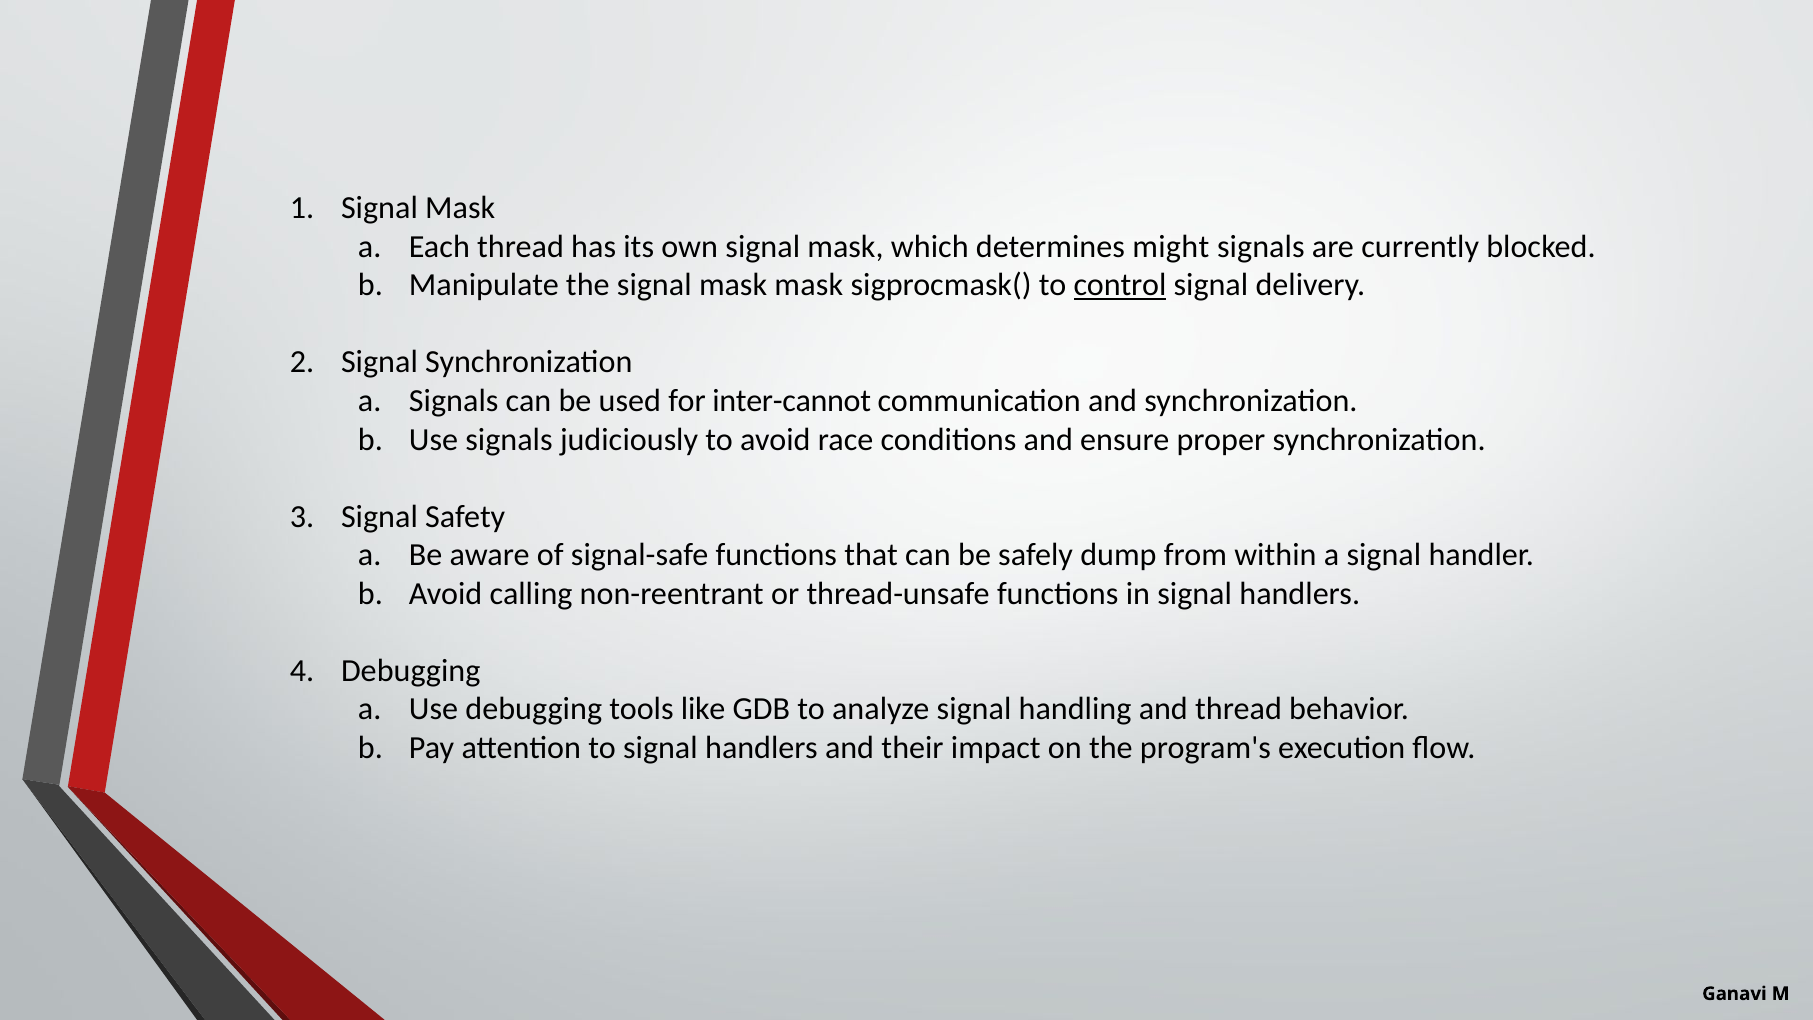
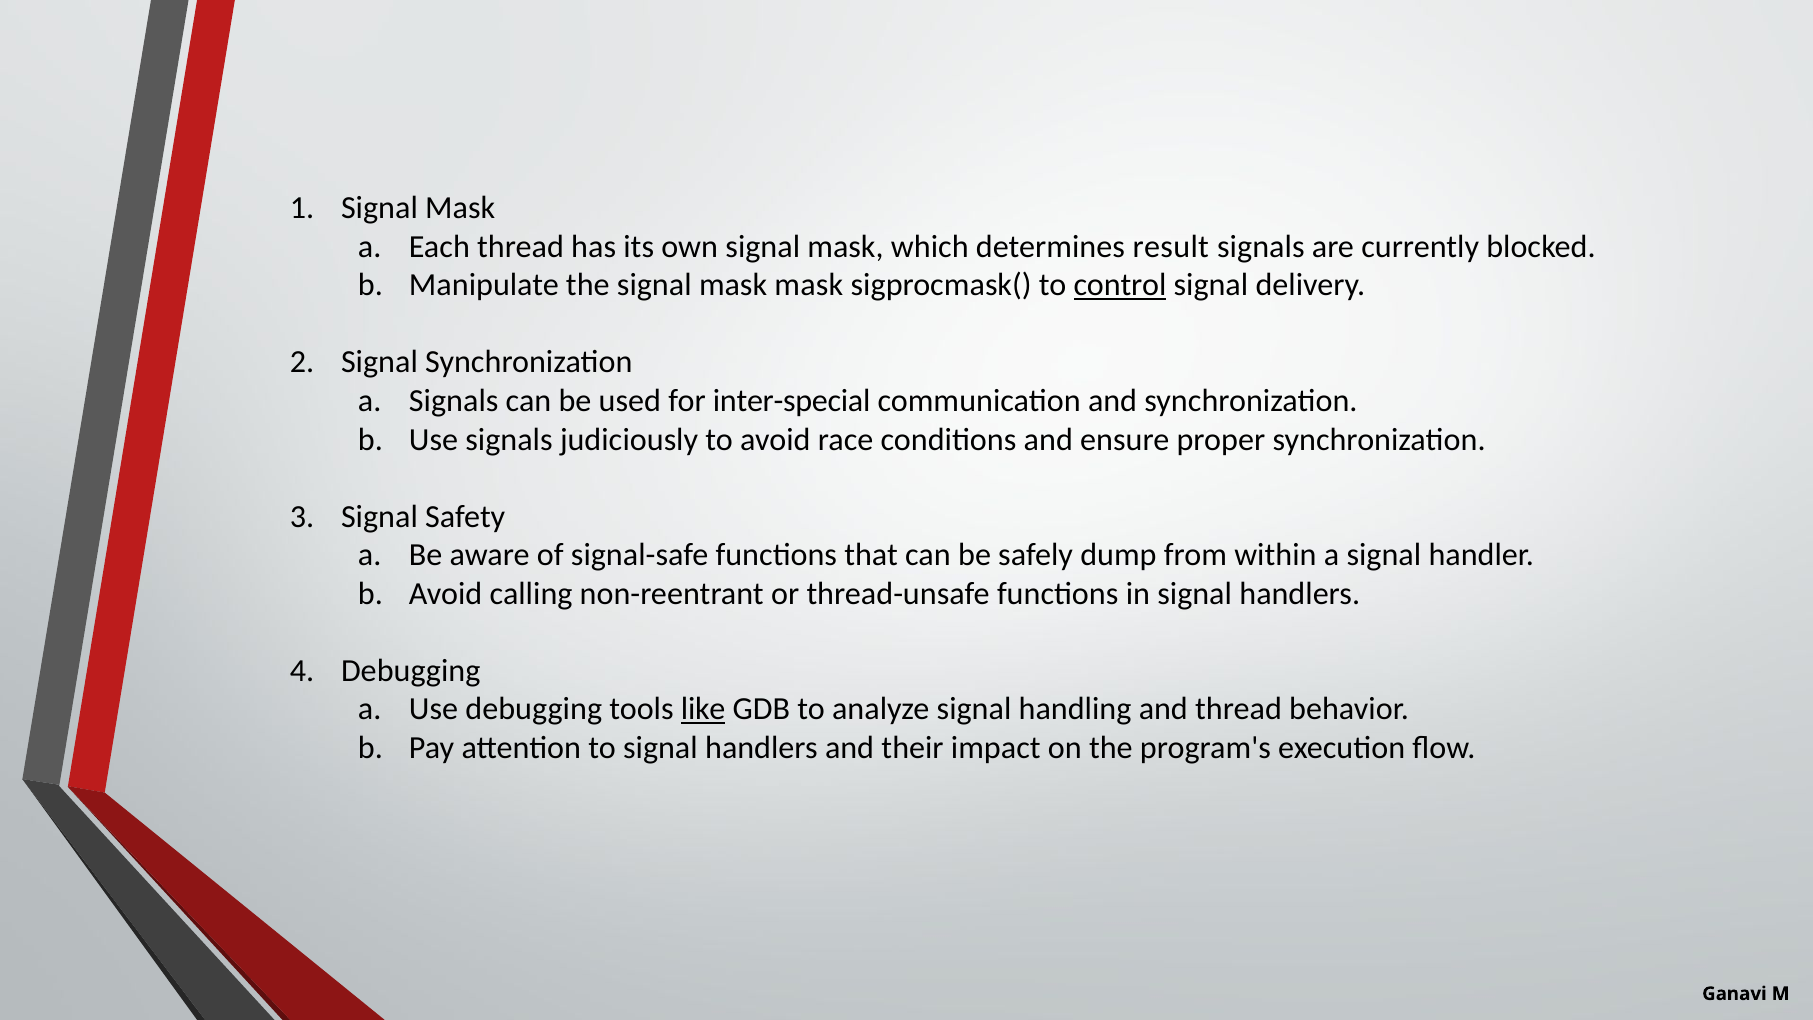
might: might -> result
inter-cannot: inter-cannot -> inter-special
like underline: none -> present
